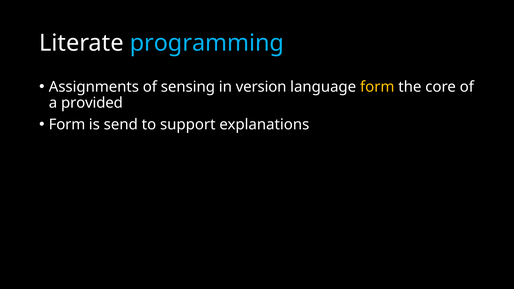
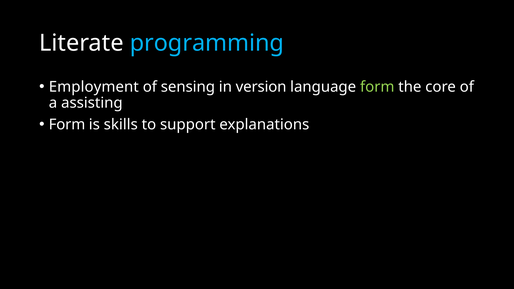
Assignments: Assignments -> Employment
form at (377, 87) colour: yellow -> light green
provided: provided -> assisting
send: send -> skills
